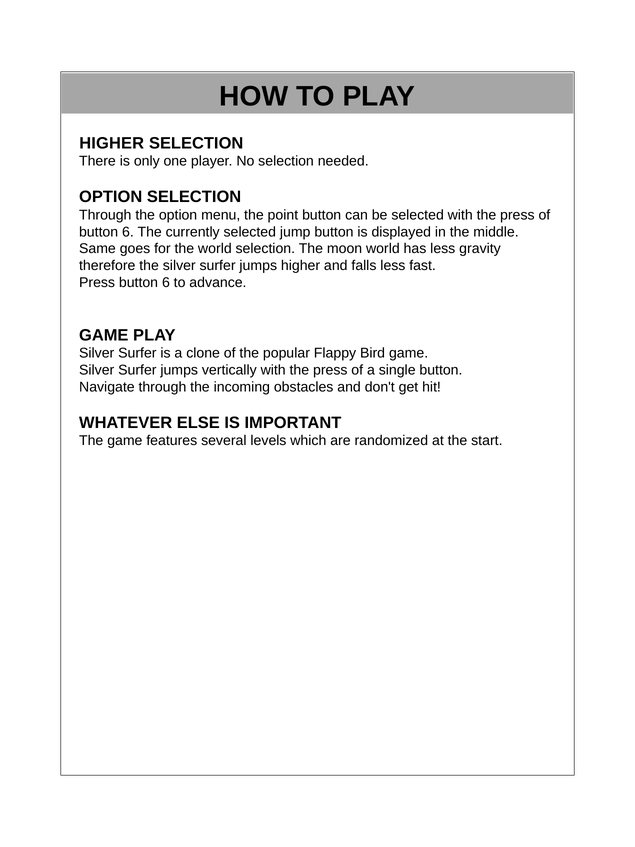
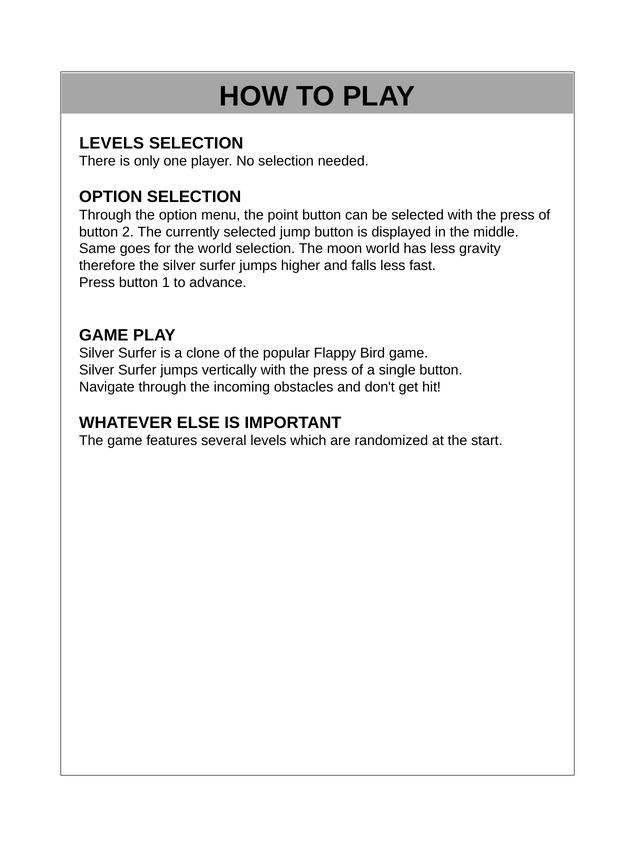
HIGHER at (112, 143): HIGHER -> LEVELS
6 at (128, 232): 6 -> 2
Press button 6: 6 -> 1
